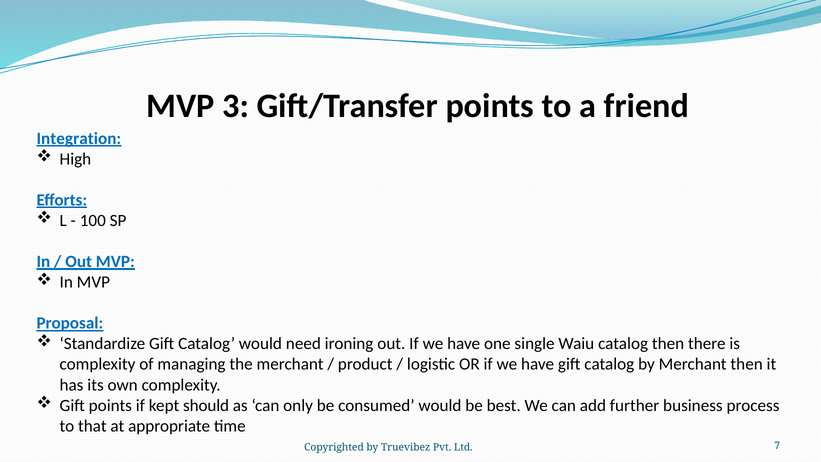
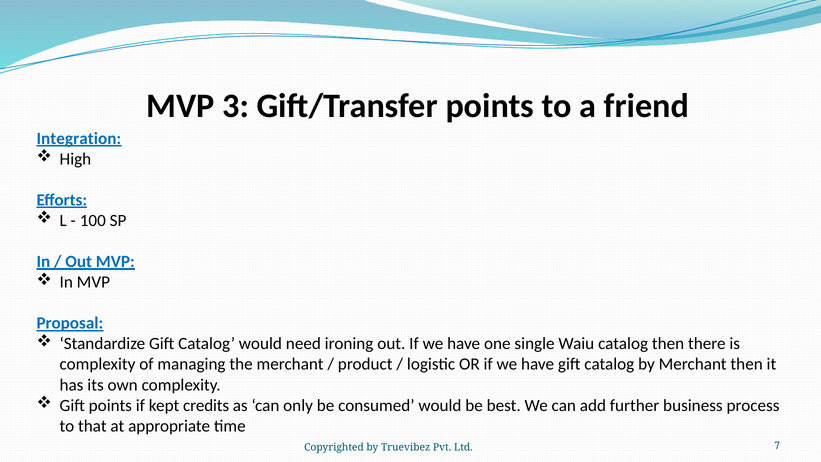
should: should -> credits
